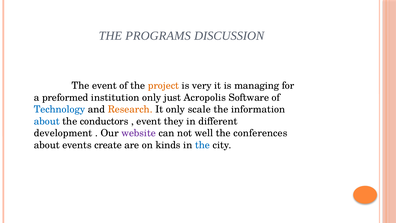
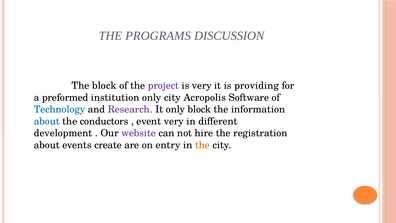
The event: event -> block
project colour: orange -> purple
managing: managing -> providing
only just: just -> city
Research colour: orange -> purple
only scale: scale -> block
event they: they -> very
well: well -> hire
conferences: conferences -> registration
kinds: kinds -> entry
the at (202, 145) colour: blue -> orange
